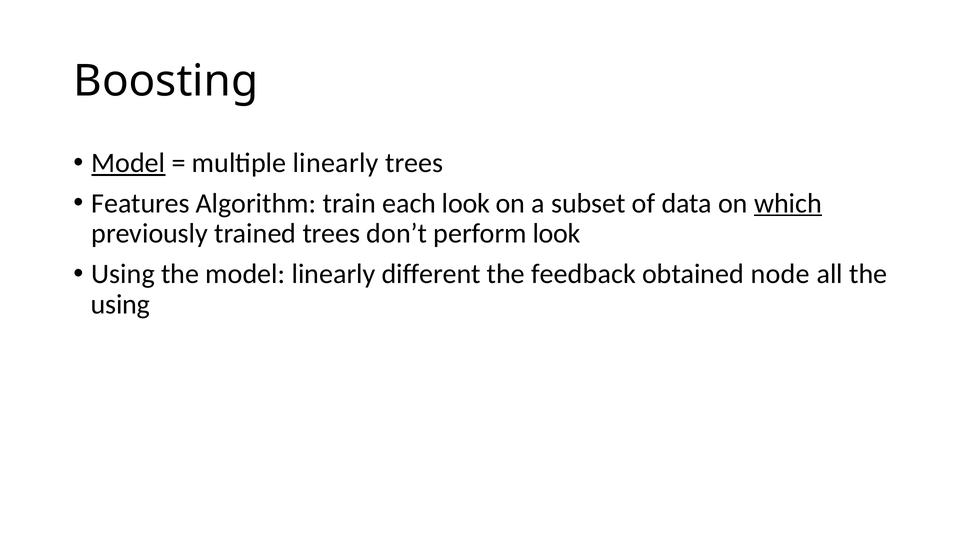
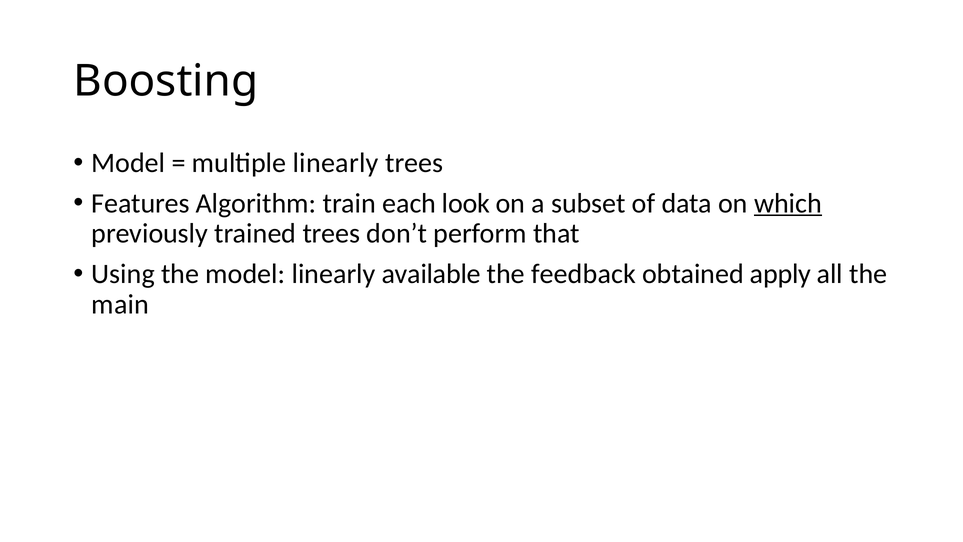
Model at (128, 163) underline: present -> none
perform look: look -> that
different: different -> available
node: node -> apply
using at (120, 304): using -> main
